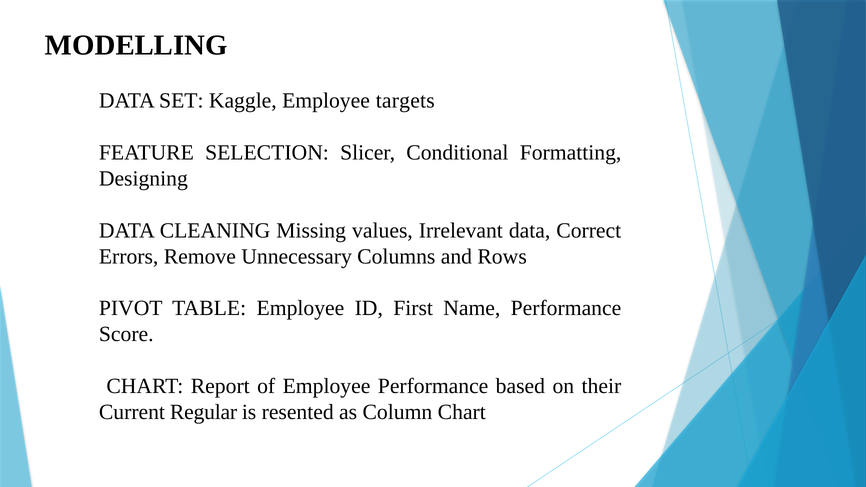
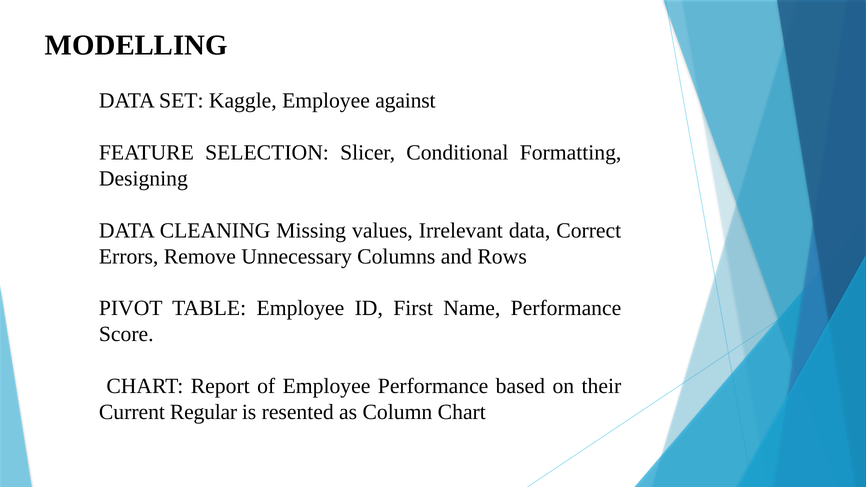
targets: targets -> against
